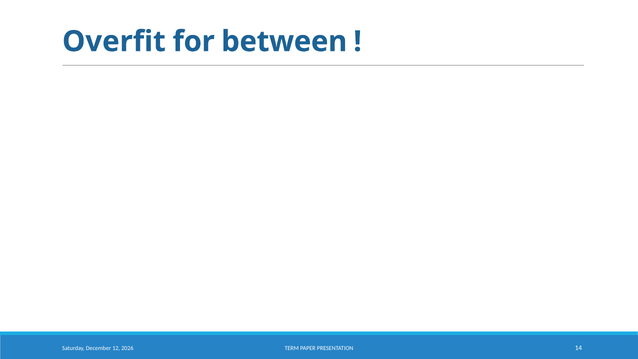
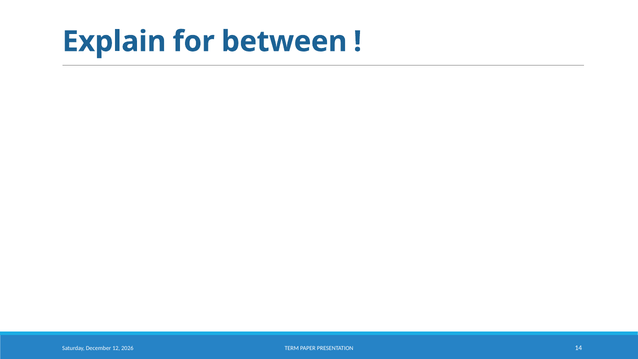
Overfit: Overfit -> Explain
